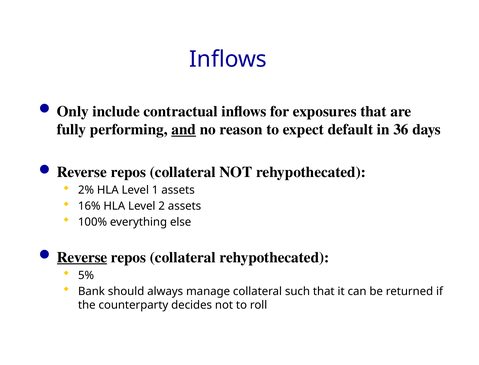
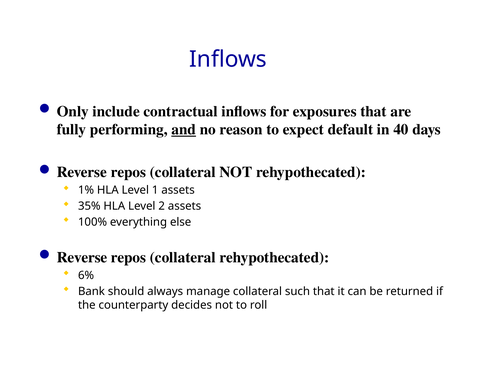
36: 36 -> 40
2%: 2% -> 1%
16%: 16% -> 35%
Reverse at (82, 257) underline: present -> none
5%: 5% -> 6%
